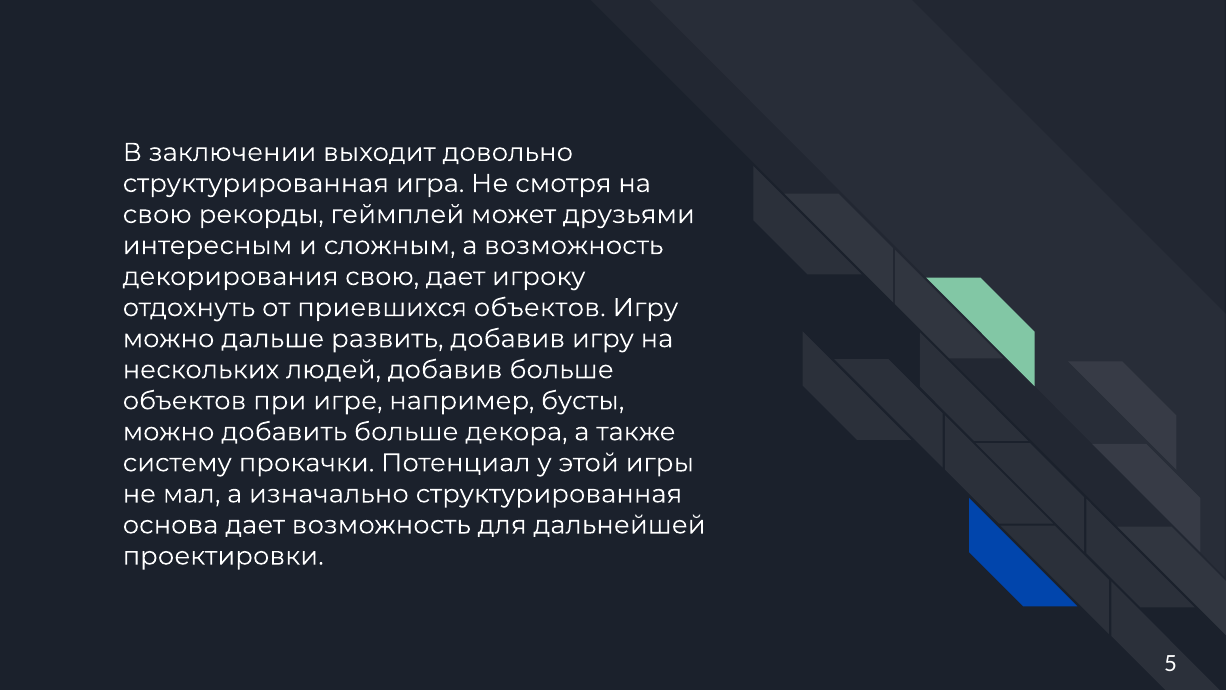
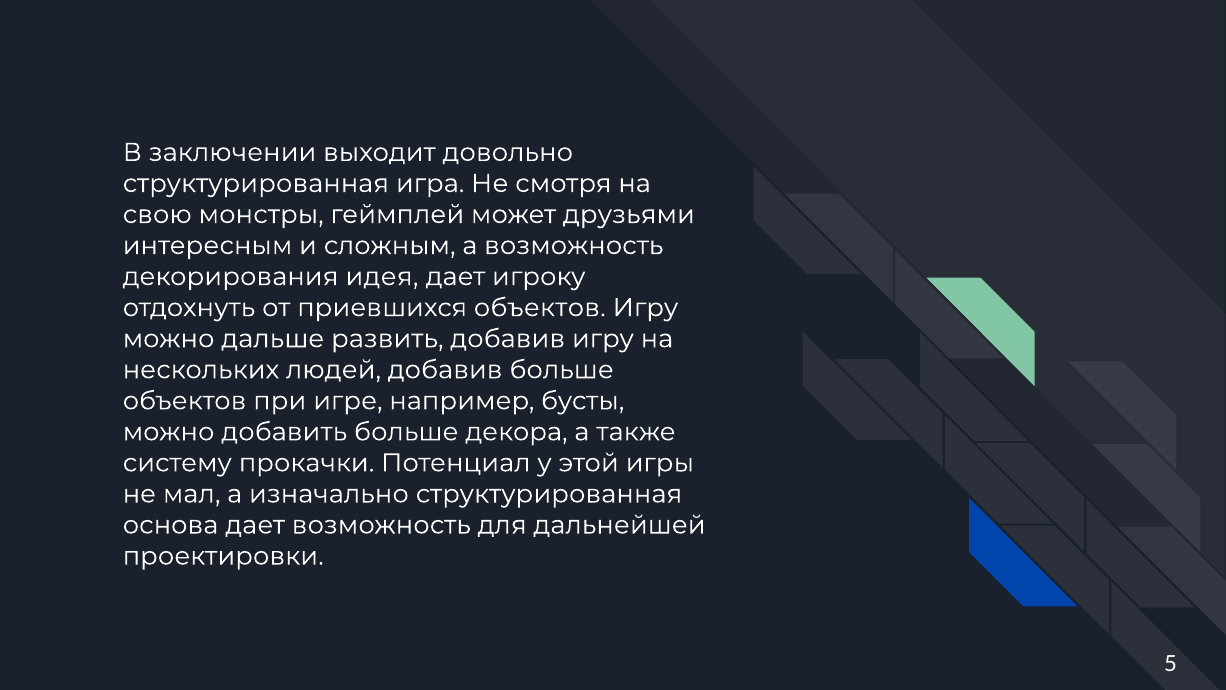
рекорды: рекорды -> монстры
декорирования свою: свою -> идея
